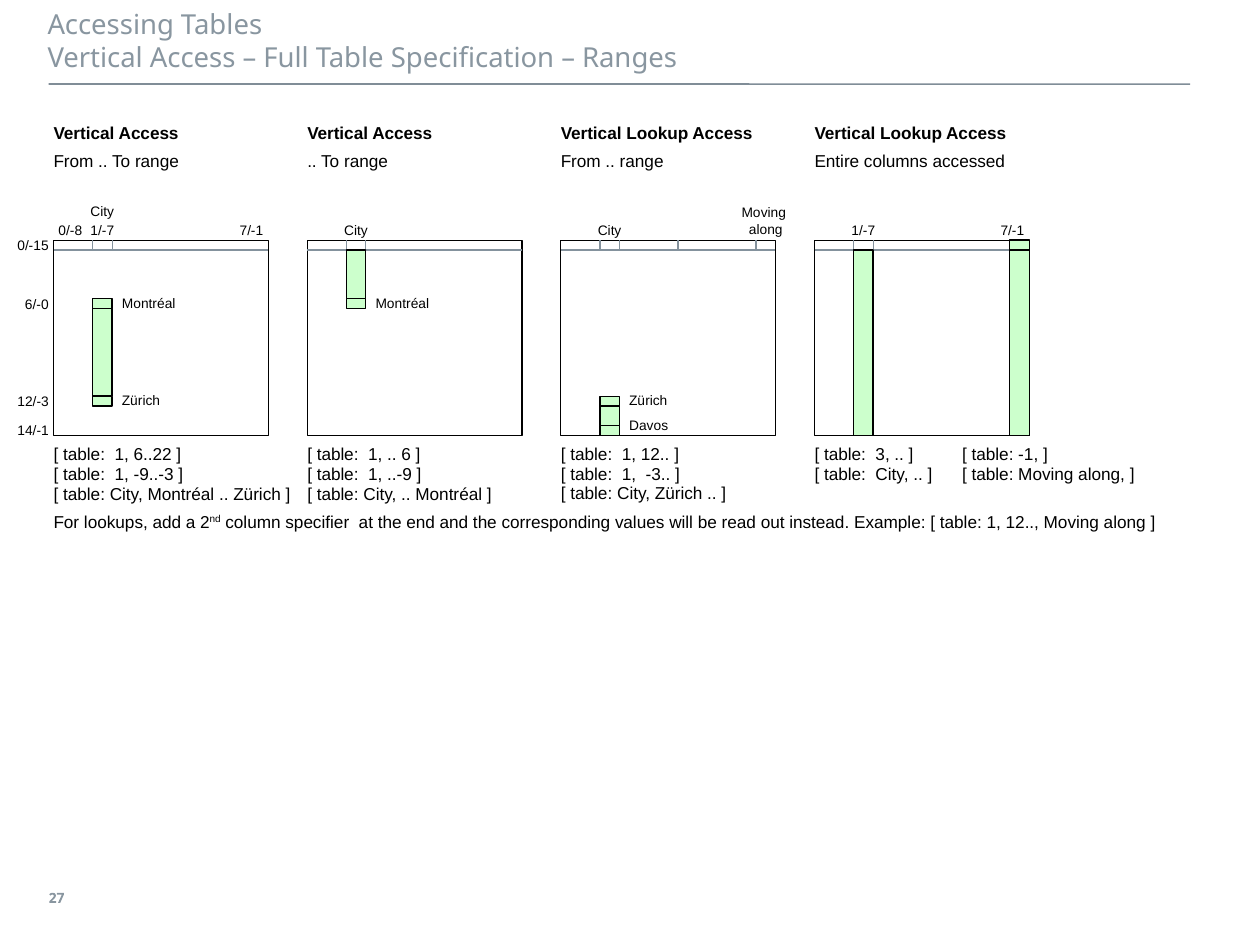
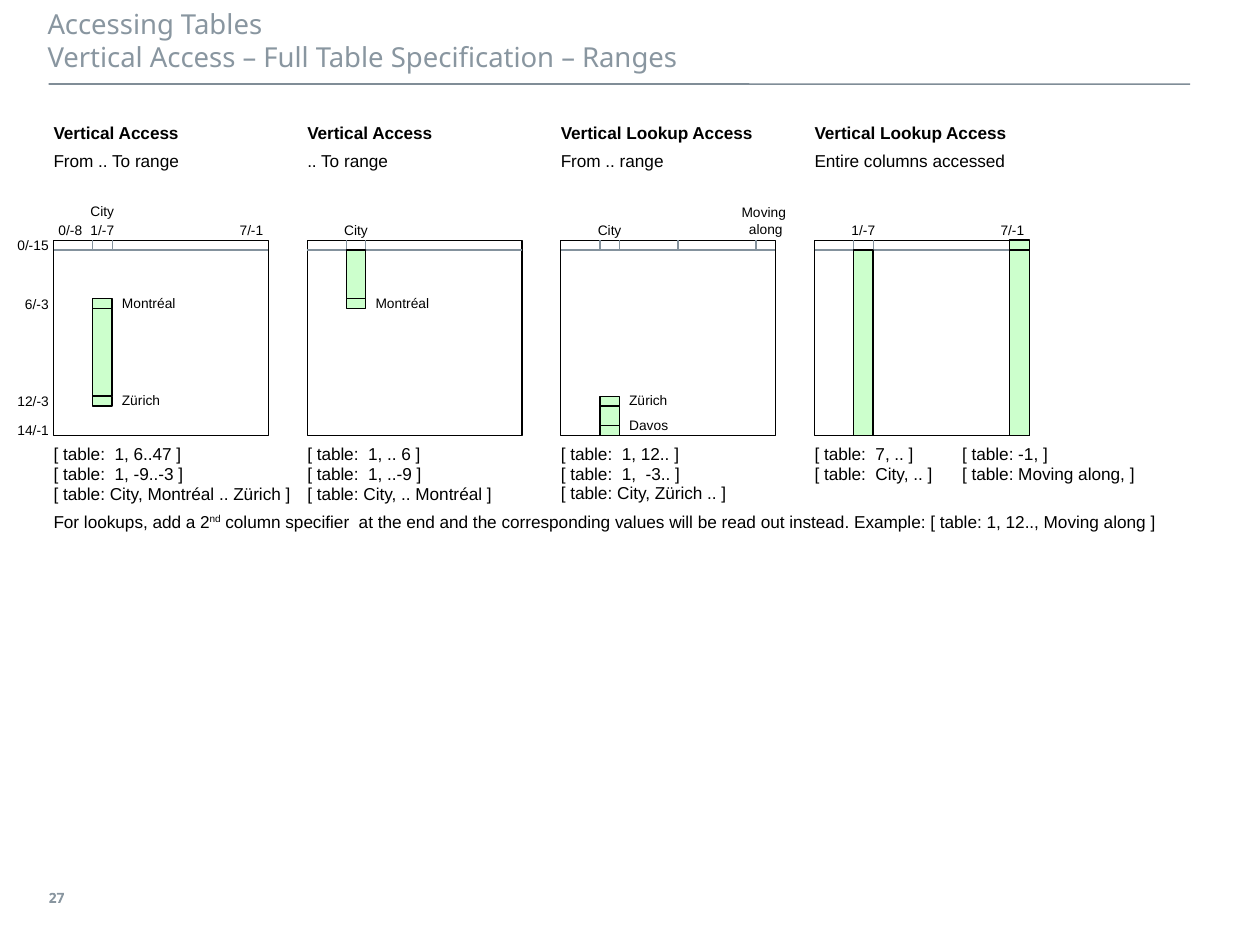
6/-0: 6/-0 -> 6/-3
6..22: 6..22 -> 6..47
3: 3 -> 7
